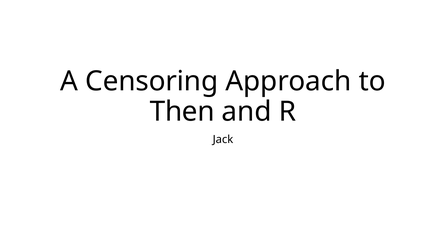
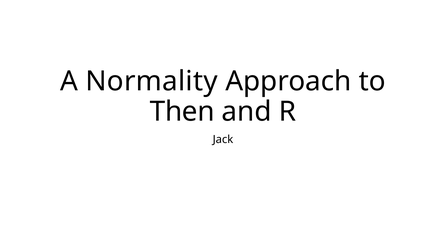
Censoring: Censoring -> Normality
